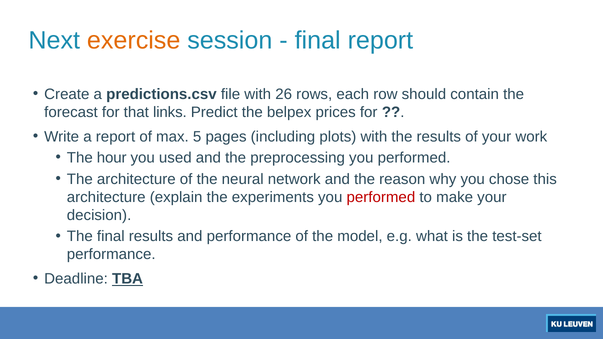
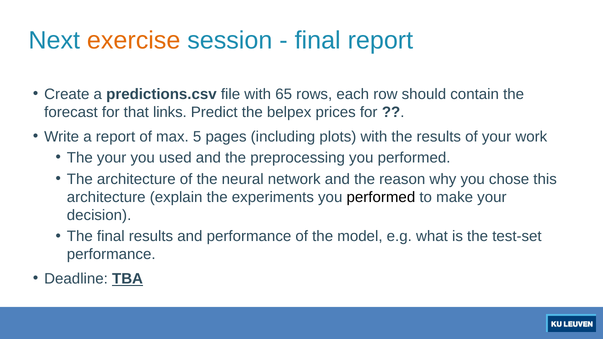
26: 26 -> 65
The hour: hour -> your
performed at (381, 197) colour: red -> black
